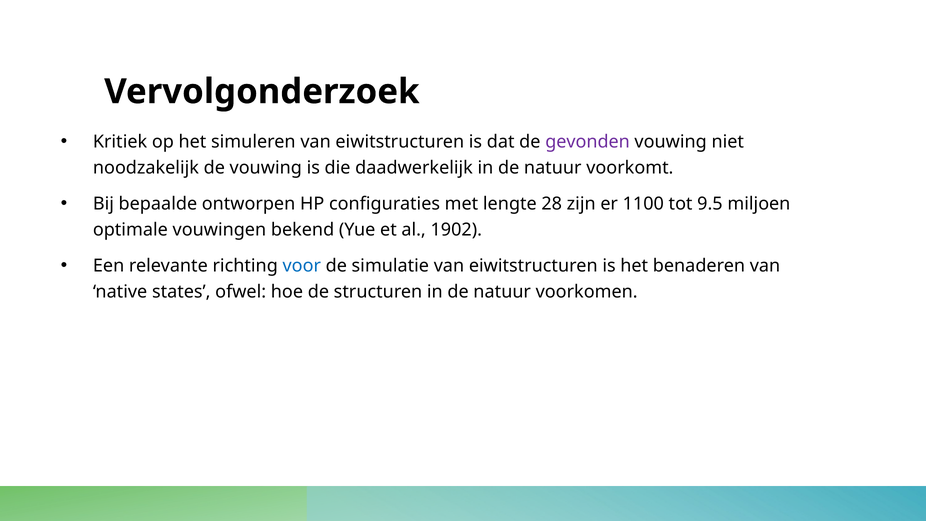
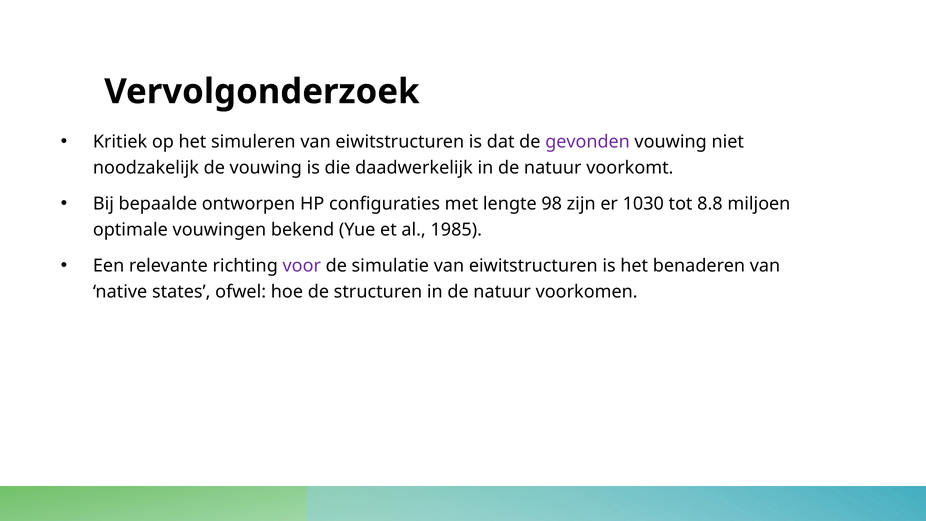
28: 28 -> 98
1100: 1100 -> 1030
9.5: 9.5 -> 8.8
1902: 1902 -> 1985
voor colour: blue -> purple
